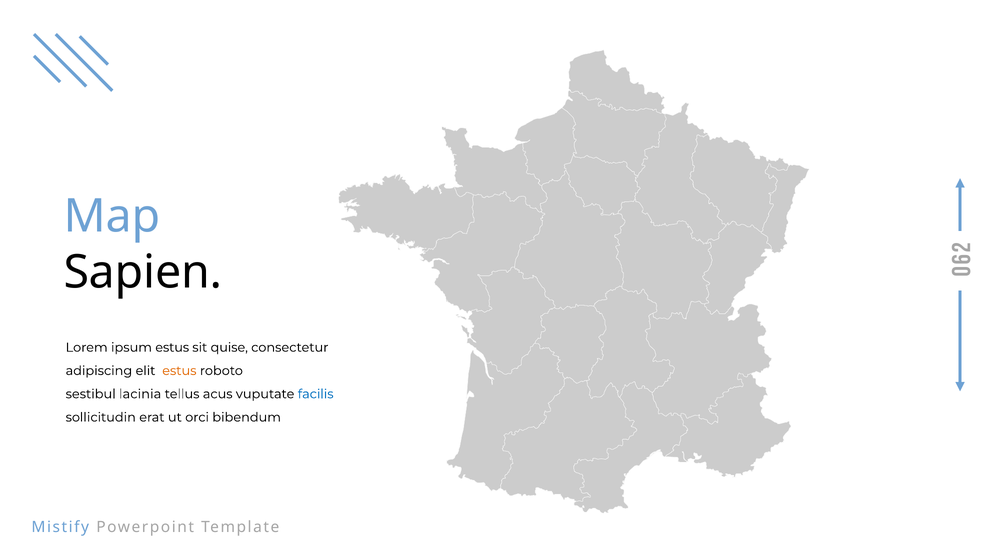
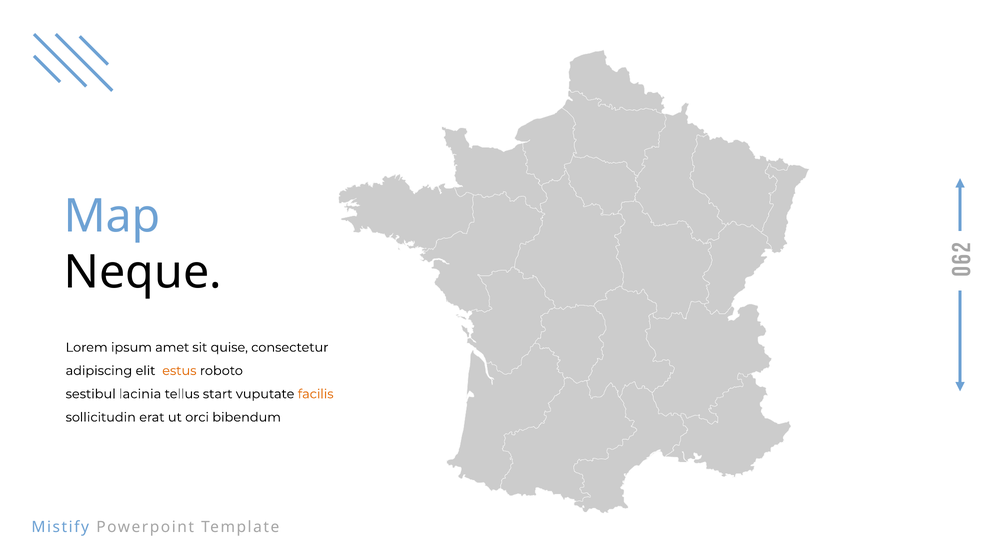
Sapien: Sapien -> Neque
ipsum estus: estus -> amet
acus: acus -> start
facilis colour: blue -> orange
